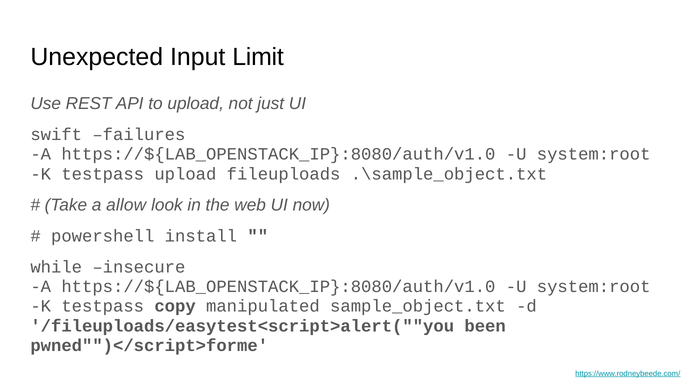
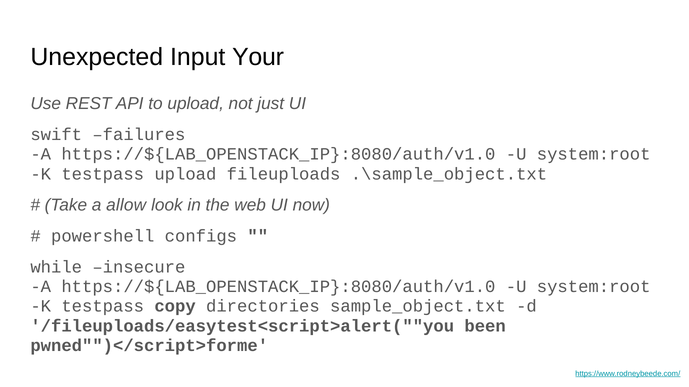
Limit: Limit -> Your
install: install -> configs
manipulated: manipulated -> directories
